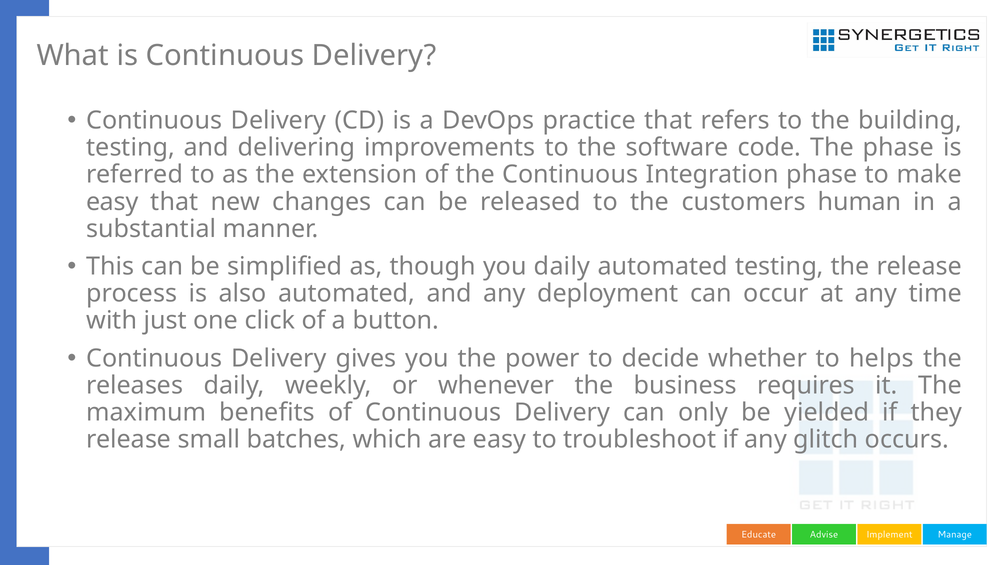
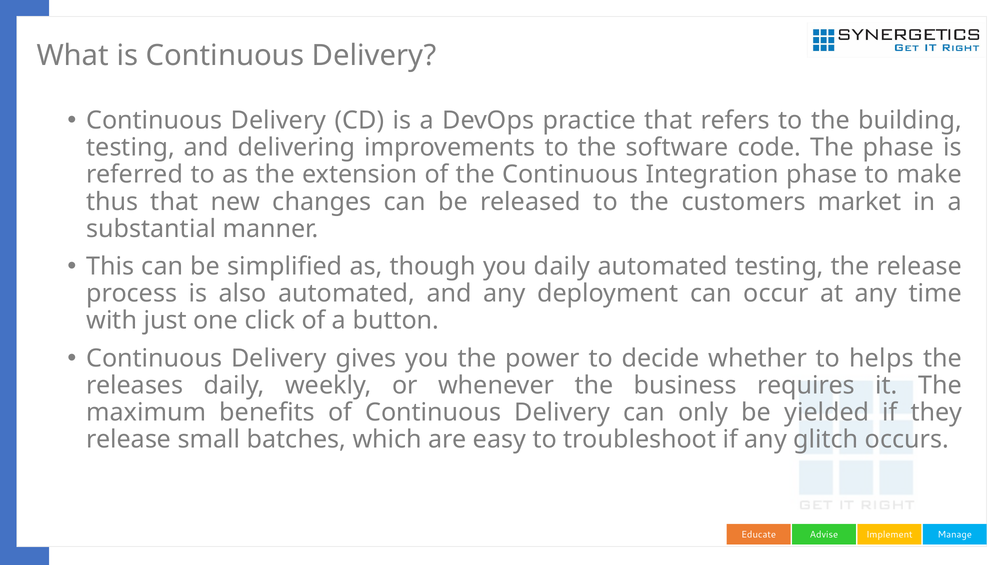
easy at (112, 202): easy -> thus
human: human -> market
